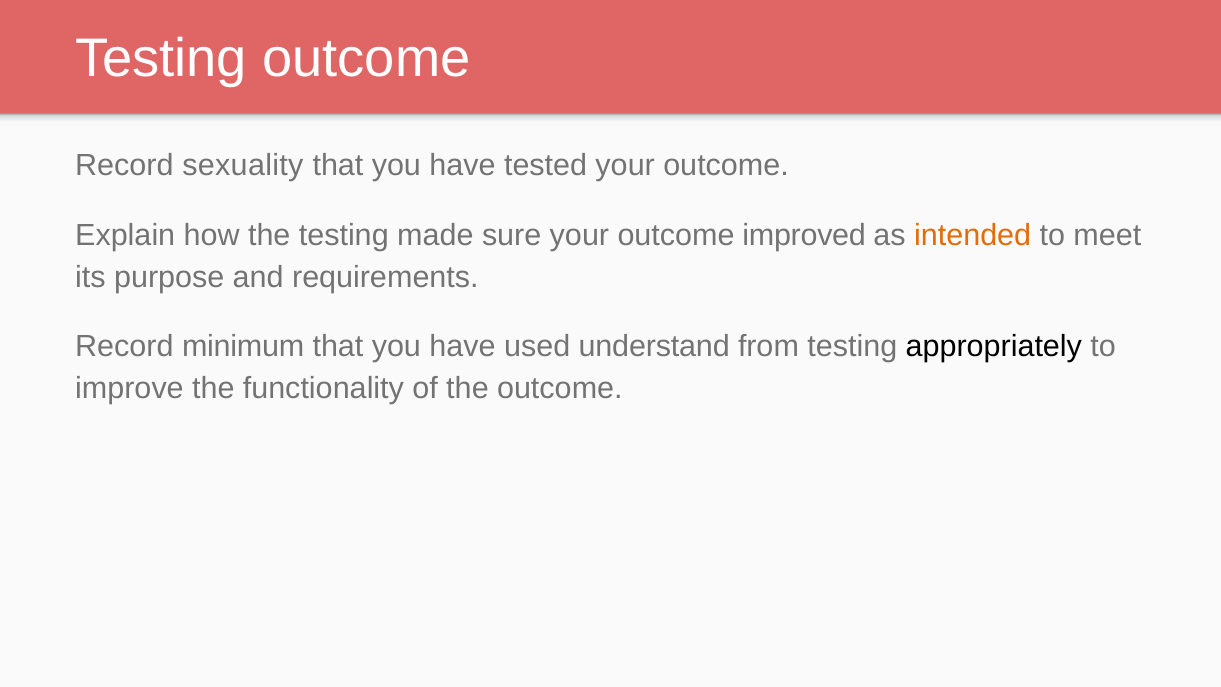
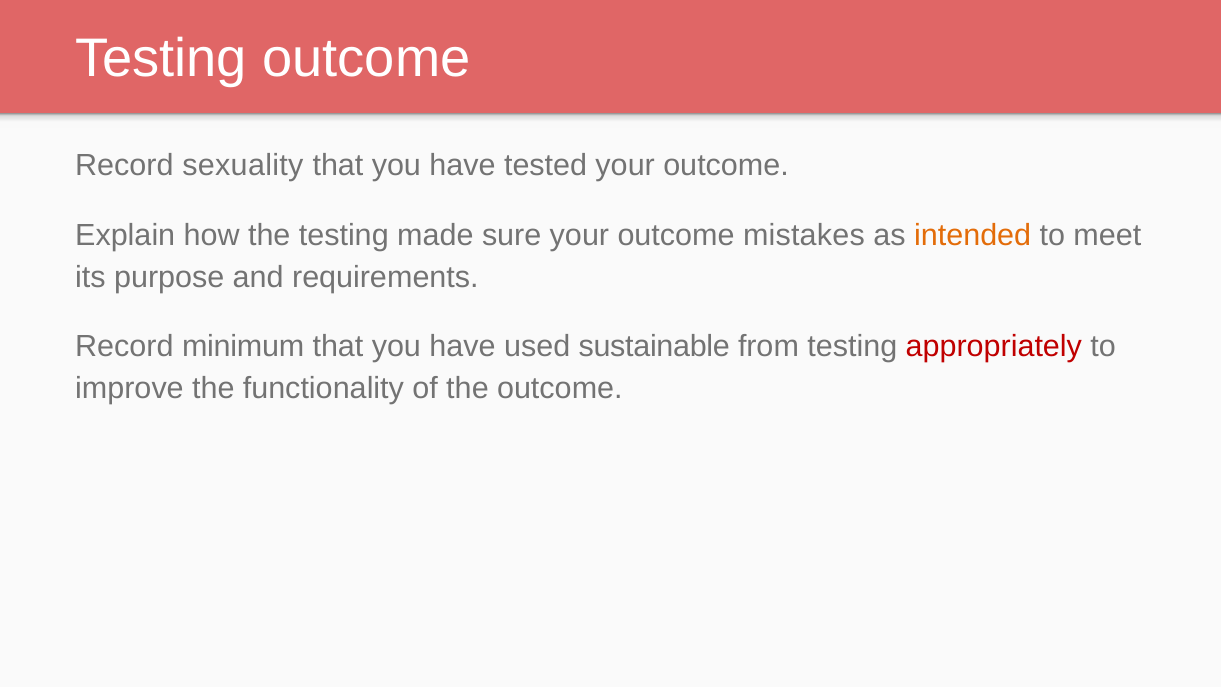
improved: improved -> mistakes
understand: understand -> sustainable
appropriately colour: black -> red
